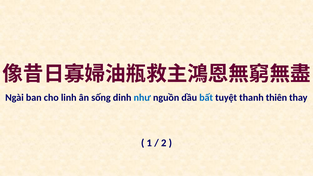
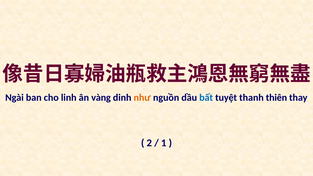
sống: sống -> vàng
như colour: blue -> orange
1: 1 -> 2
2: 2 -> 1
